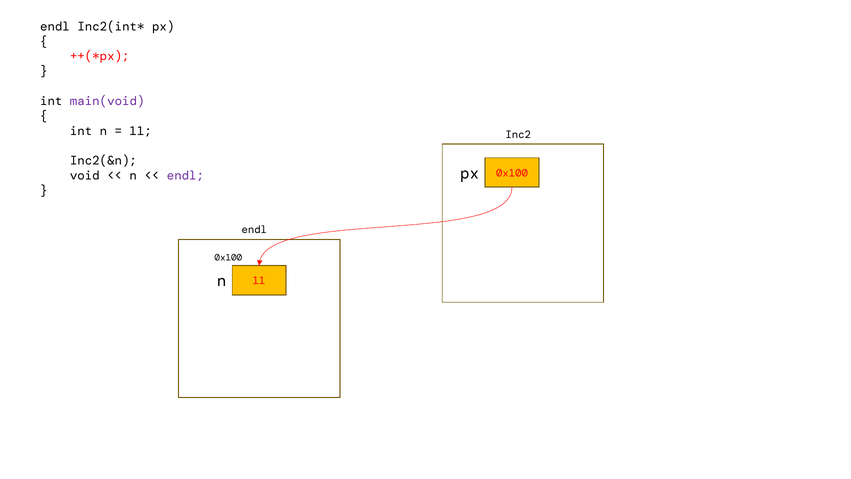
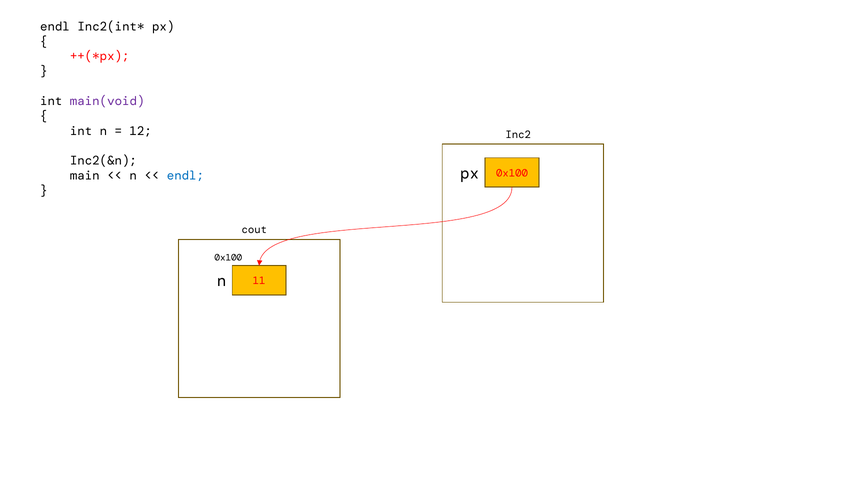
11 at (141, 131): 11 -> 12
void: void -> main
endl at (185, 176) colour: purple -> blue
endl at (254, 230): endl -> cout
